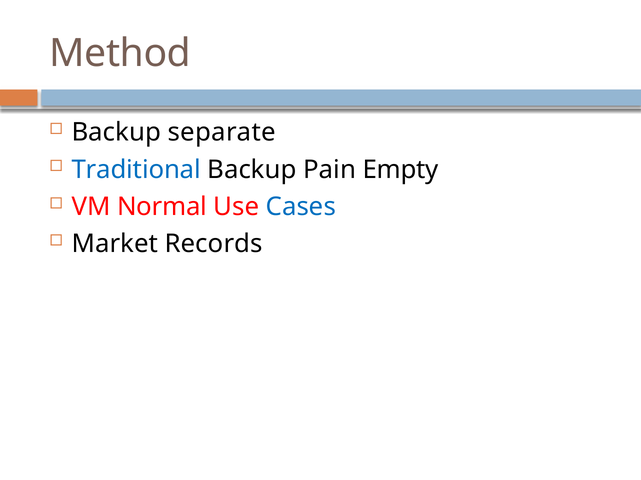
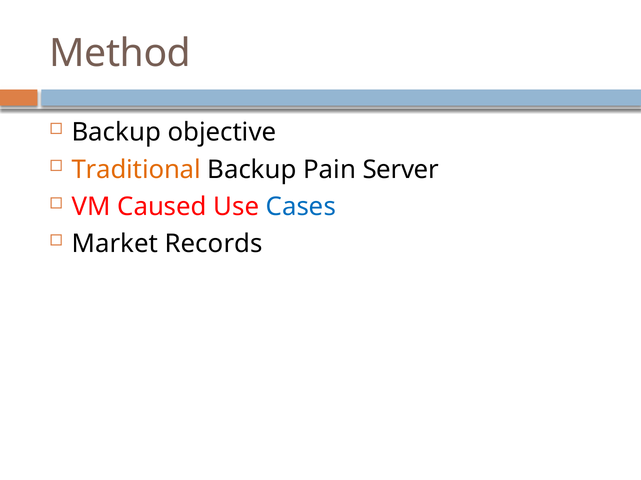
separate: separate -> objective
Traditional colour: blue -> orange
Empty: Empty -> Server
Normal: Normal -> Caused
